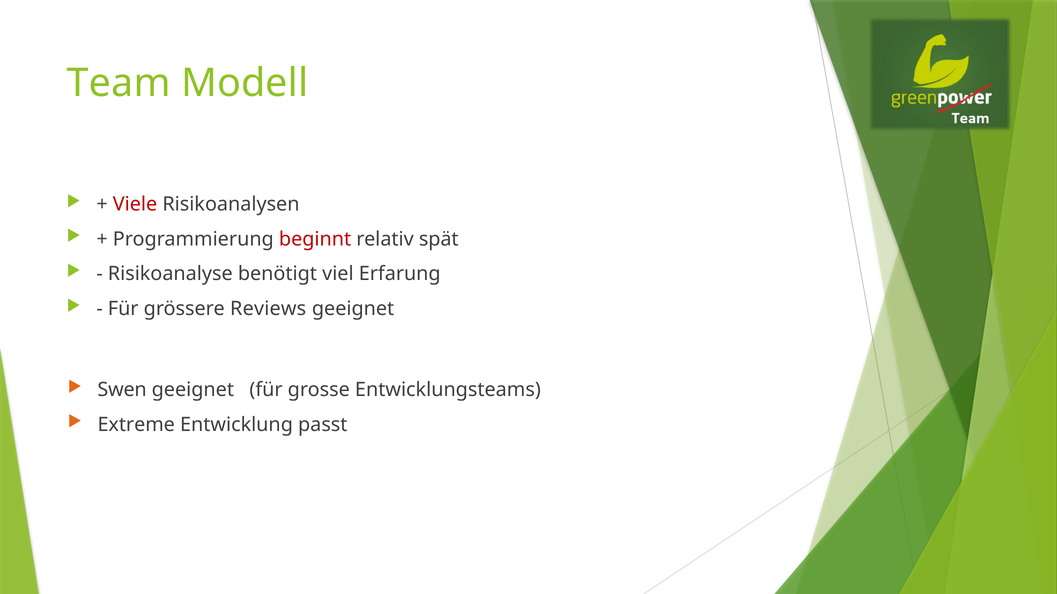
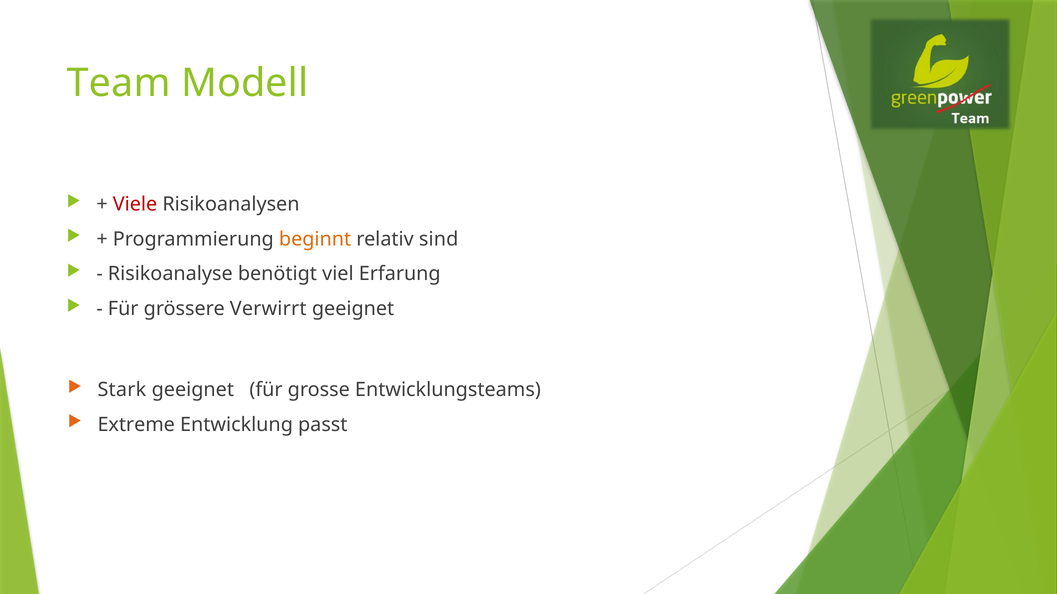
beginnt colour: red -> orange
spät: spät -> sind
Reviews: Reviews -> Verwirrt
Swen: Swen -> Stark
